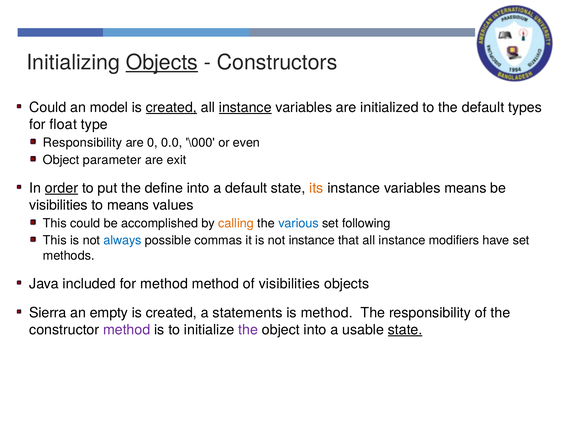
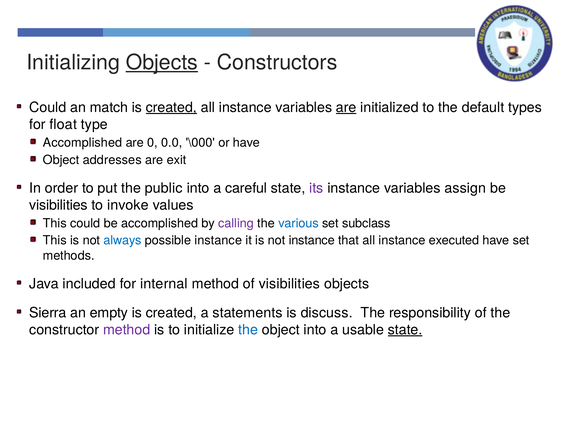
model: model -> match
instance at (245, 107) underline: present -> none
are at (346, 107) underline: none -> present
Responsibility at (83, 143): Responsibility -> Accomplished
or even: even -> have
parameter: parameter -> addresses
order underline: present -> none
define: define -> public
a default: default -> careful
its colour: orange -> purple
variables means: means -> assign
to means: means -> invoke
calling colour: orange -> purple
following: following -> subclass
possible commas: commas -> instance
modifiers: modifiers -> executed
for method: method -> internal
is method: method -> discuss
the at (248, 330) colour: purple -> blue
